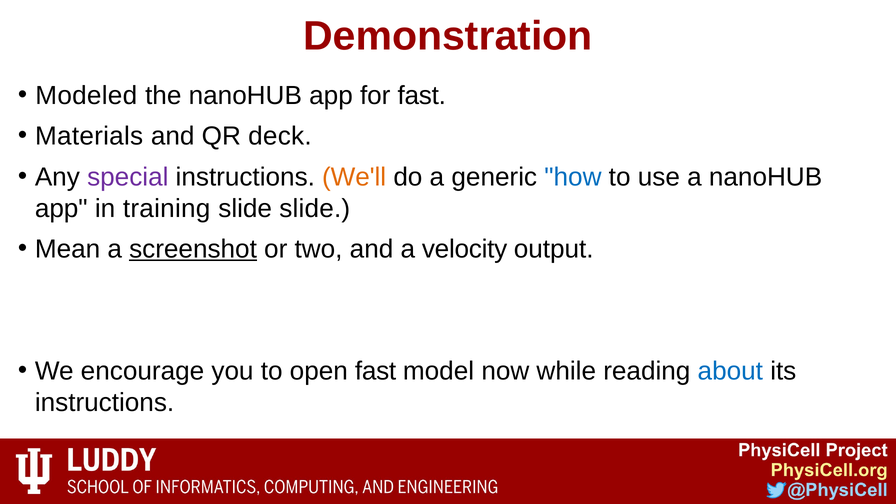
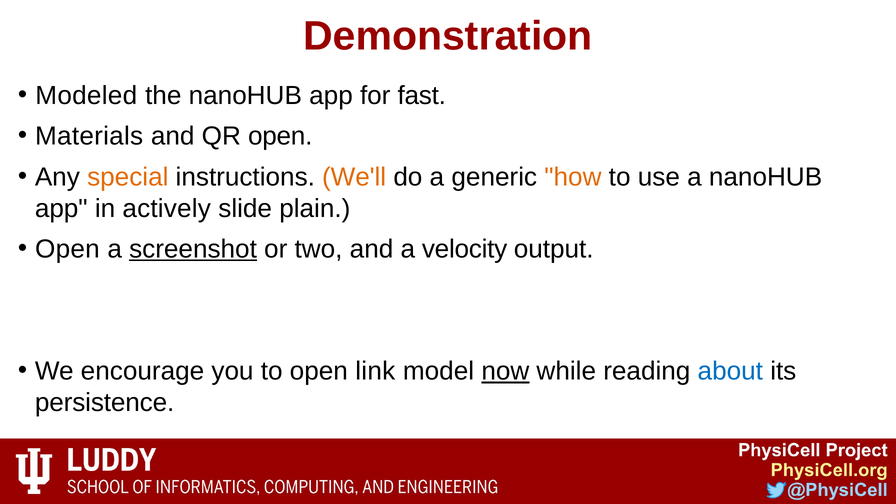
QR deck: deck -> open
special colour: purple -> orange
how colour: blue -> orange
training: training -> actively
slide slide: slide -> plain
Mean at (68, 249): Mean -> Open
open fast: fast -> link
now underline: none -> present
instructions at (105, 403): instructions -> persistence
